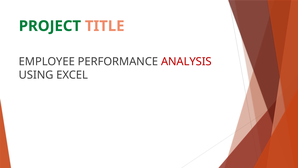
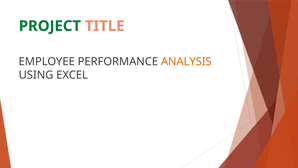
ANALYSIS colour: red -> orange
